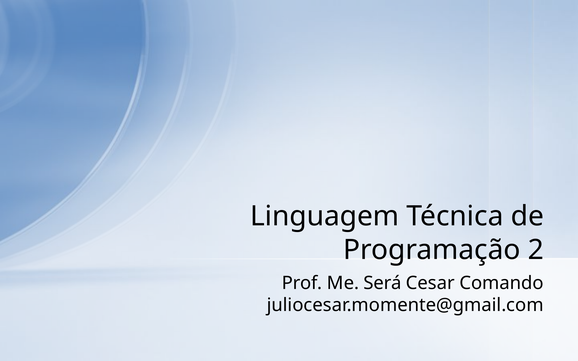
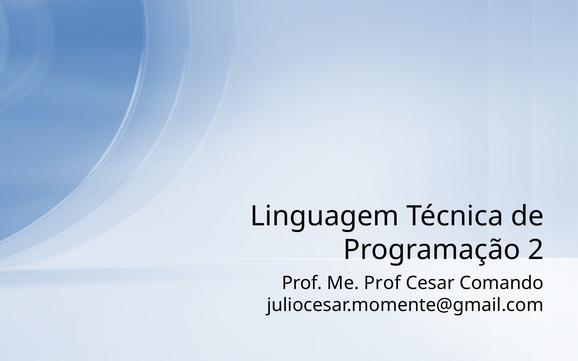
Me Será: Será -> Prof
